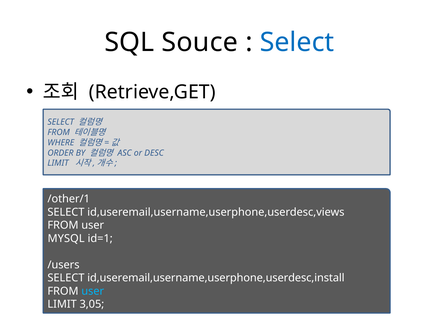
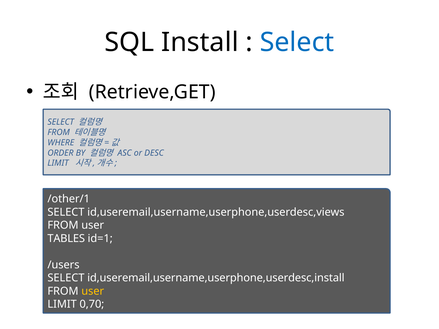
Souce: Souce -> Install
MYSQL: MYSQL -> TABLES
user at (93, 291) colour: light blue -> yellow
3,05: 3,05 -> 0,70
